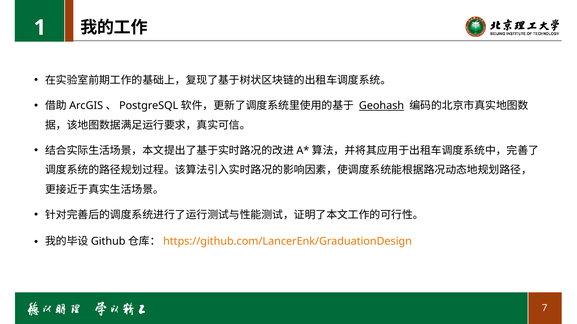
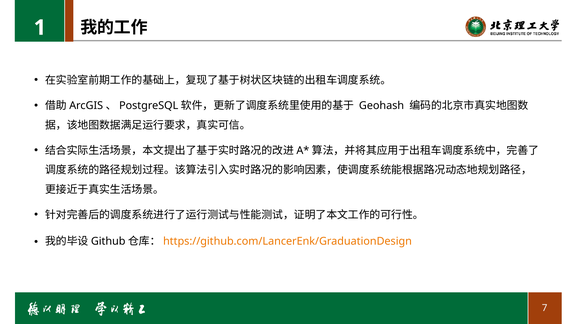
Geohash underline: present -> none
